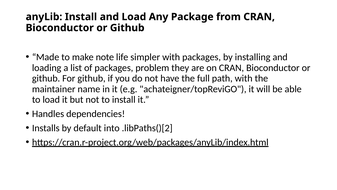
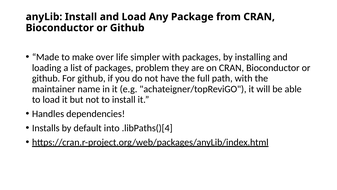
note: note -> over
.libPaths()[2: .libPaths()[2 -> .libPaths()[4
